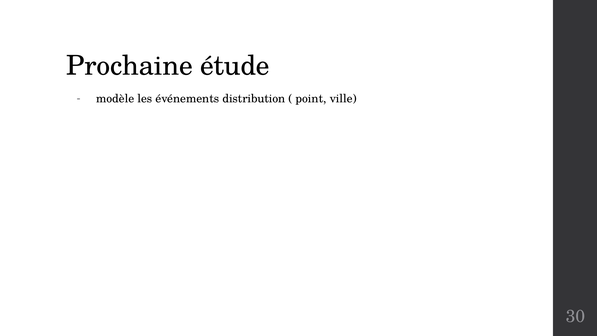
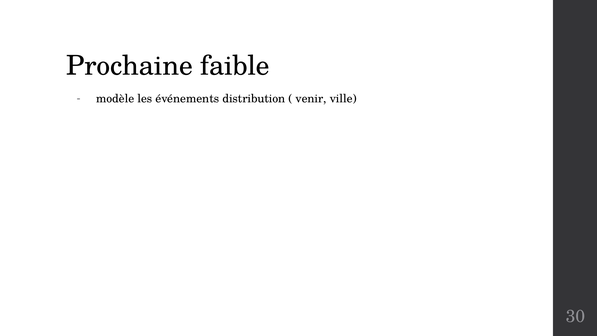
étude: étude -> faible
point: point -> venir
